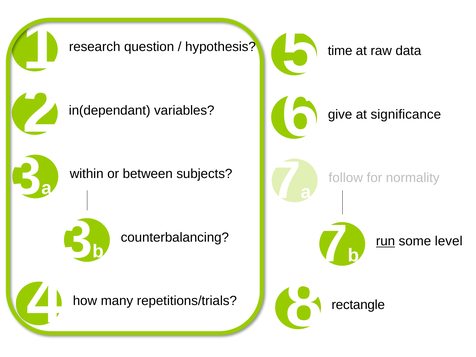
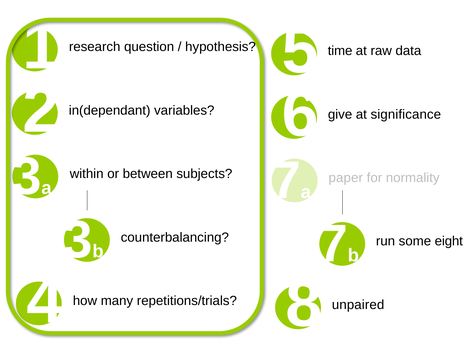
follow: follow -> paper
run underline: present -> none
level: level -> eight
rectangle: rectangle -> unpaired
